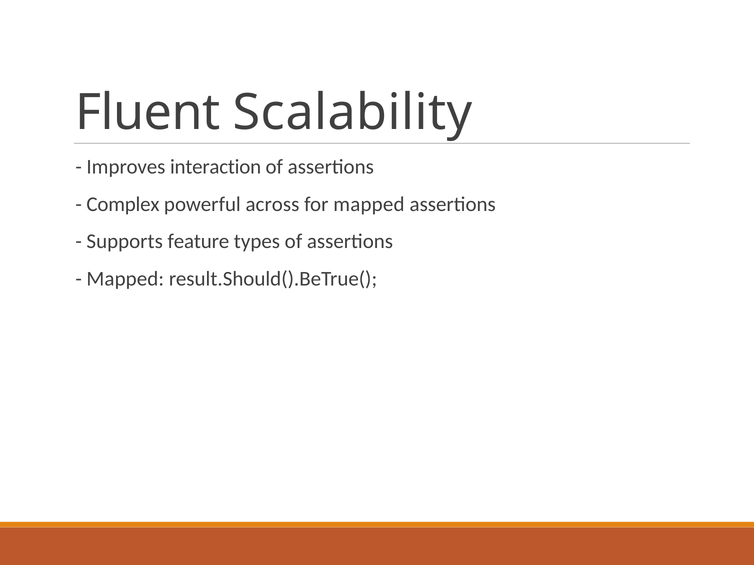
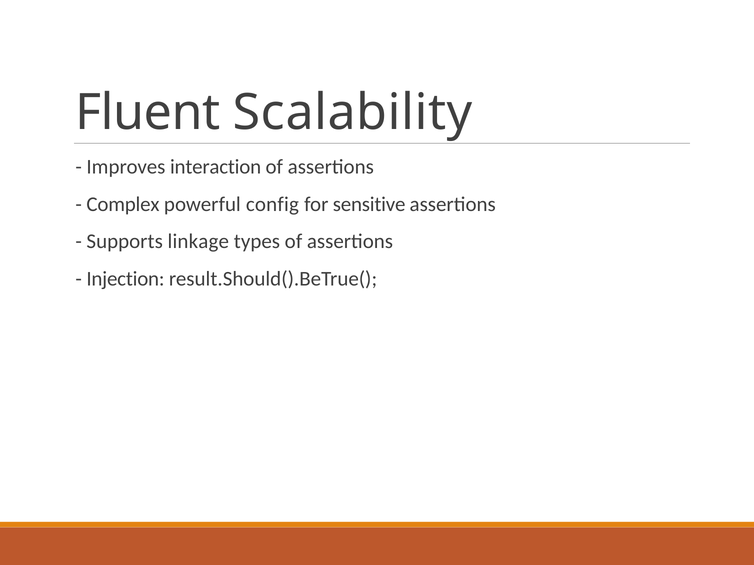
across: across -> config
for mapped: mapped -> sensitive
feature: feature -> linkage
Mapped at (125, 279): Mapped -> Injection
